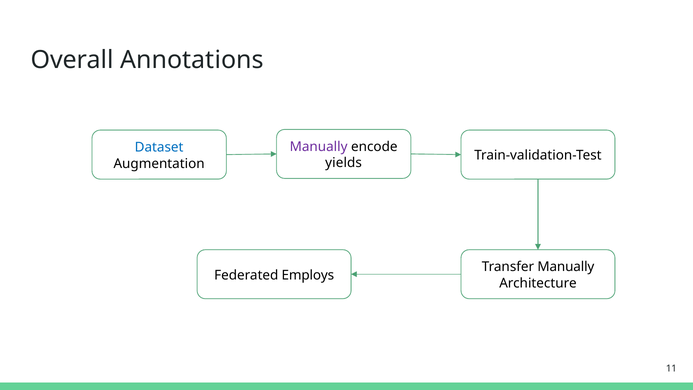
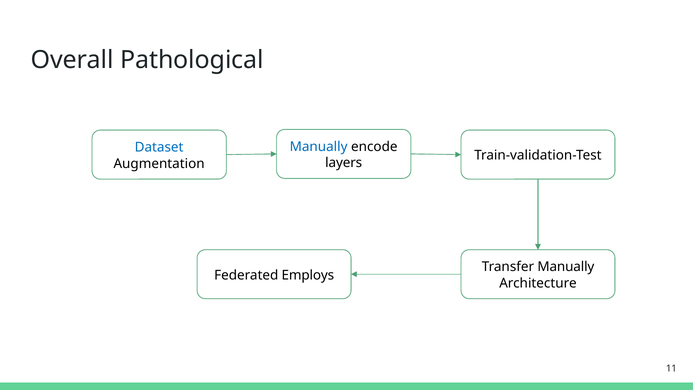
Annotations: Annotations -> Pathological
Manually at (319, 147) colour: purple -> blue
yields: yields -> layers
